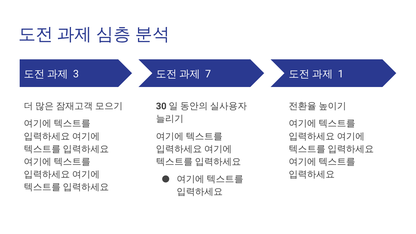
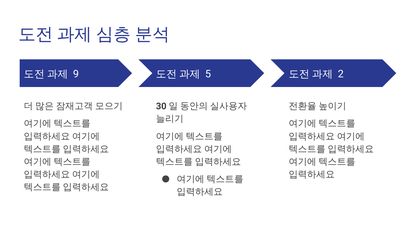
3: 3 -> 9
7: 7 -> 5
1: 1 -> 2
